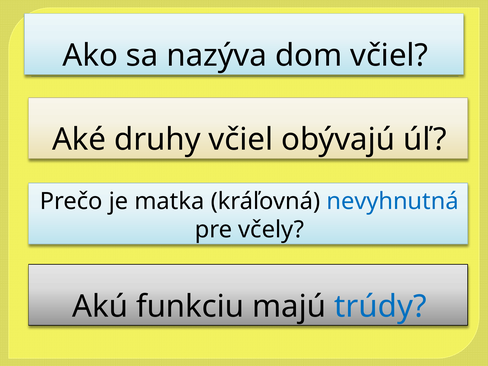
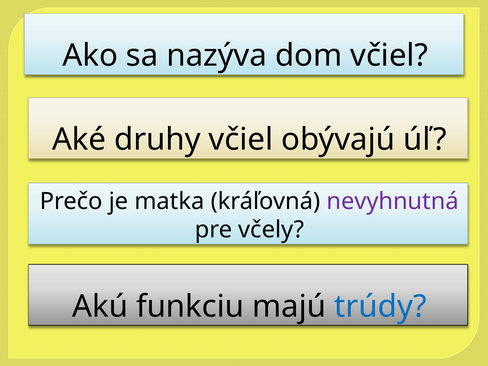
nevyhnutná colour: blue -> purple
